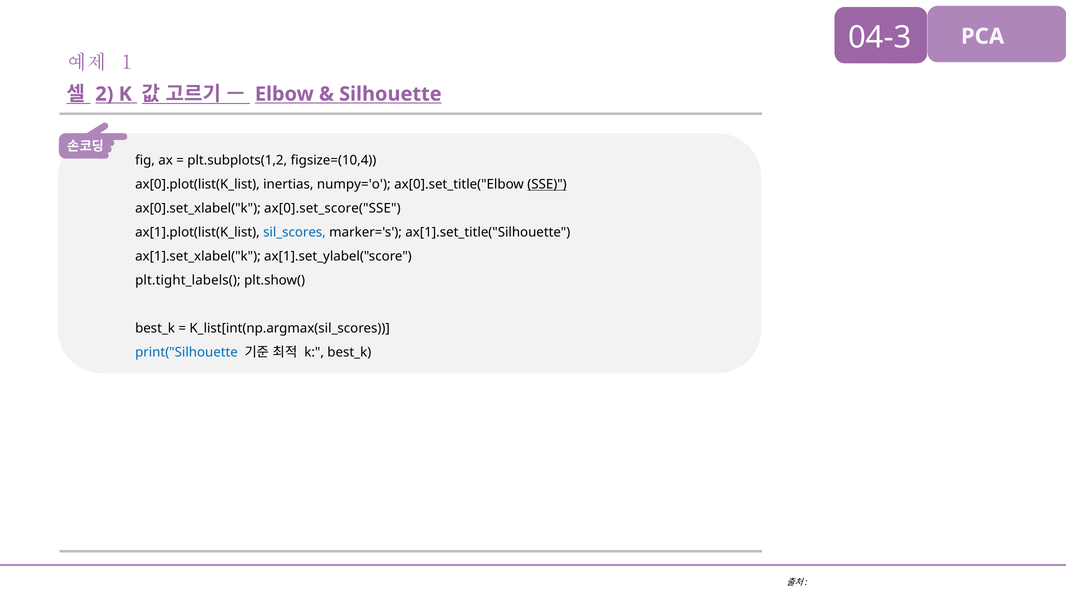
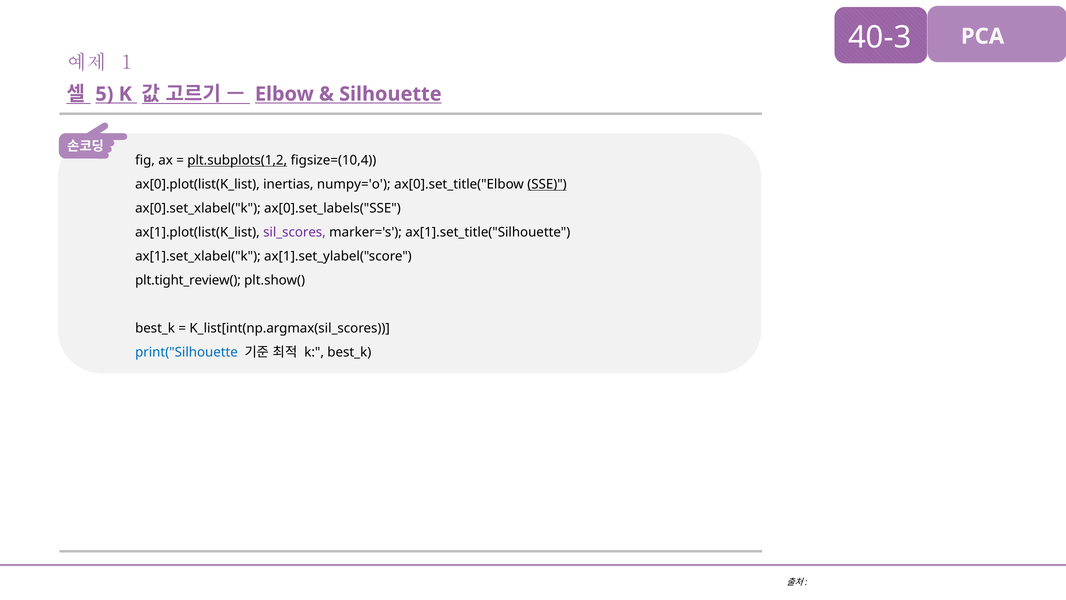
04-3: 04-3 -> 40-3
2: 2 -> 5
plt.subplots(1,2 underline: none -> present
ax[0].set_score("SSE: ax[0].set_score("SSE -> ax[0].set_labels("SSE
sil_scores colour: blue -> purple
plt.tight_labels(: plt.tight_labels( -> plt.tight_review(
